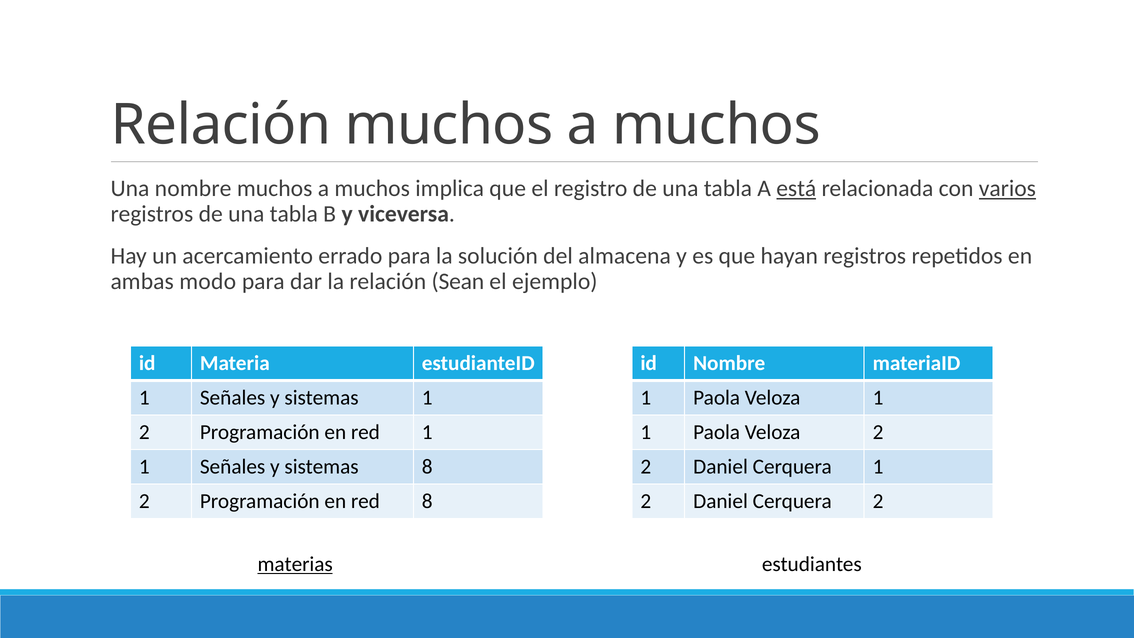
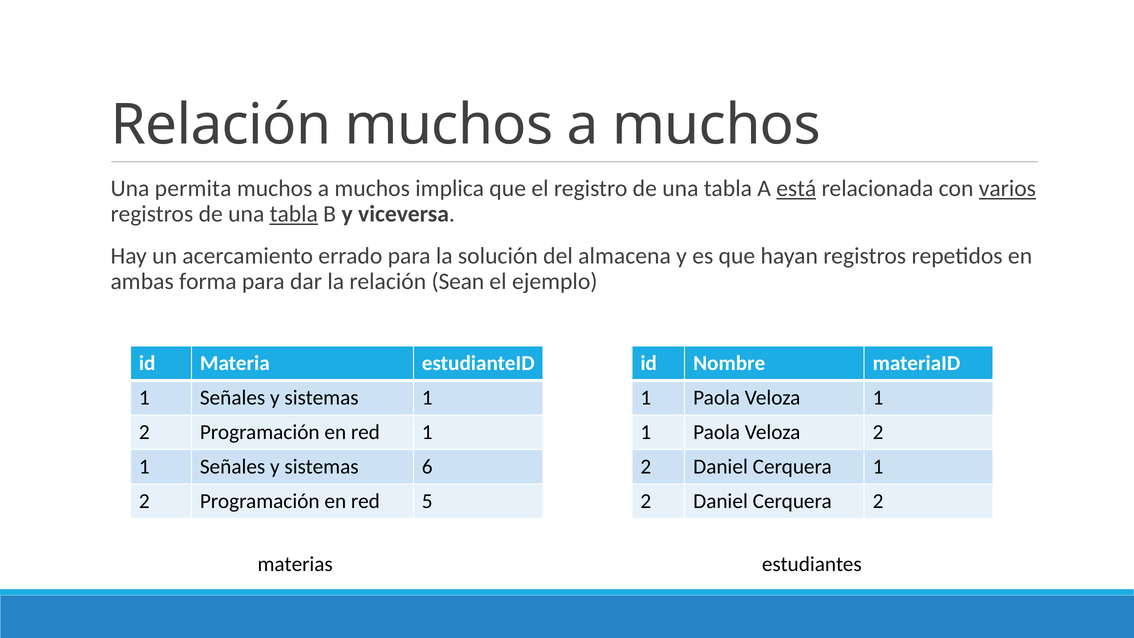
Una nombre: nombre -> permita
tabla at (294, 214) underline: none -> present
modo: modo -> forma
sistemas 8: 8 -> 6
red 8: 8 -> 5
materias underline: present -> none
